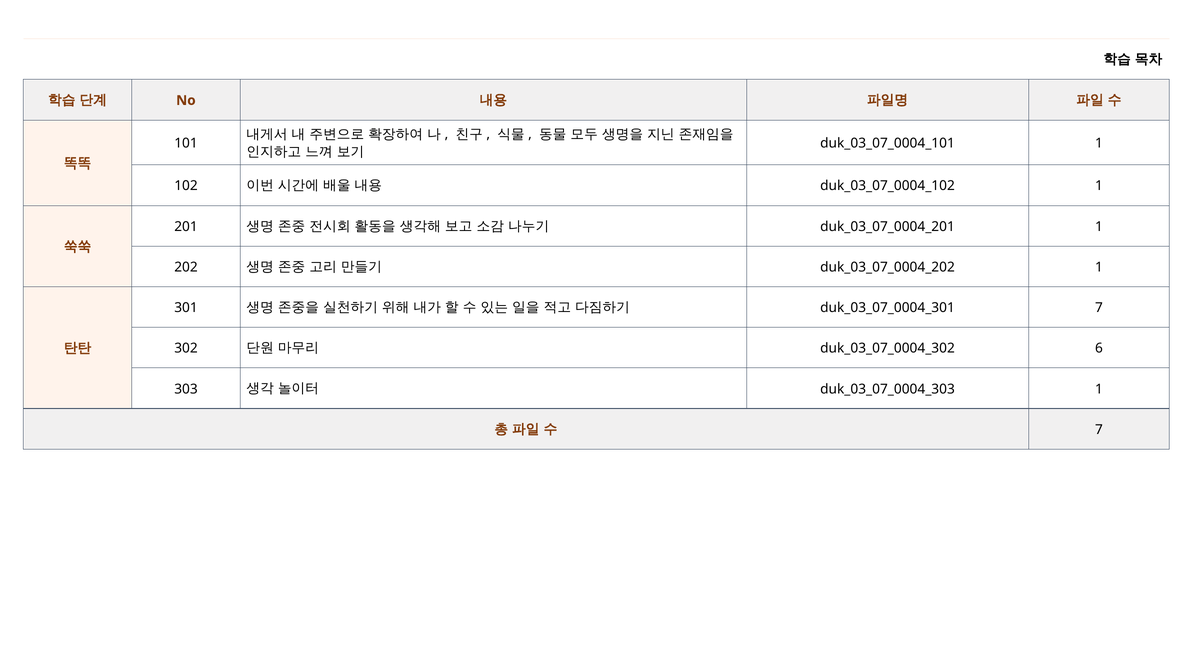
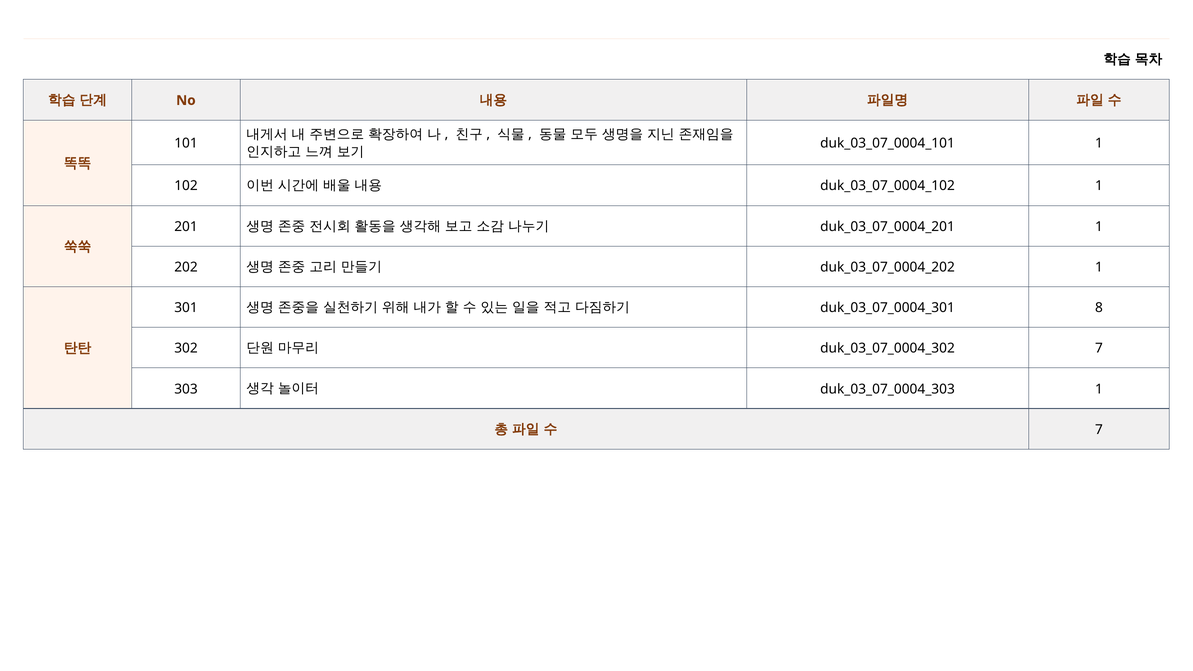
7 at (1099, 308): 7 -> 8
6 at (1099, 348): 6 -> 7
